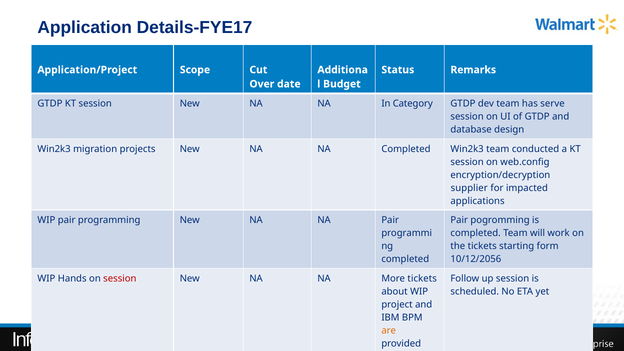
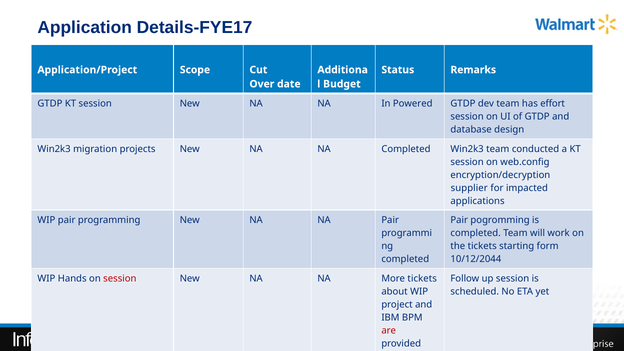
Category: Category -> Powered
serve: serve -> effort
10/12/2056: 10/12/2056 -> 10/12/2044
are colour: orange -> red
